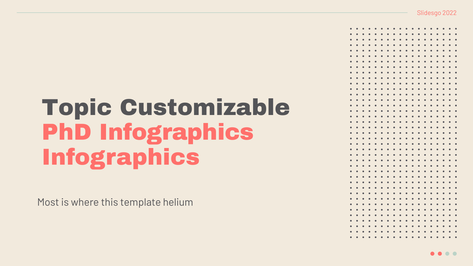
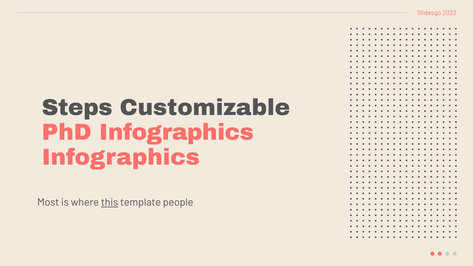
Topic: Topic -> Steps
this underline: none -> present
helium: helium -> people
